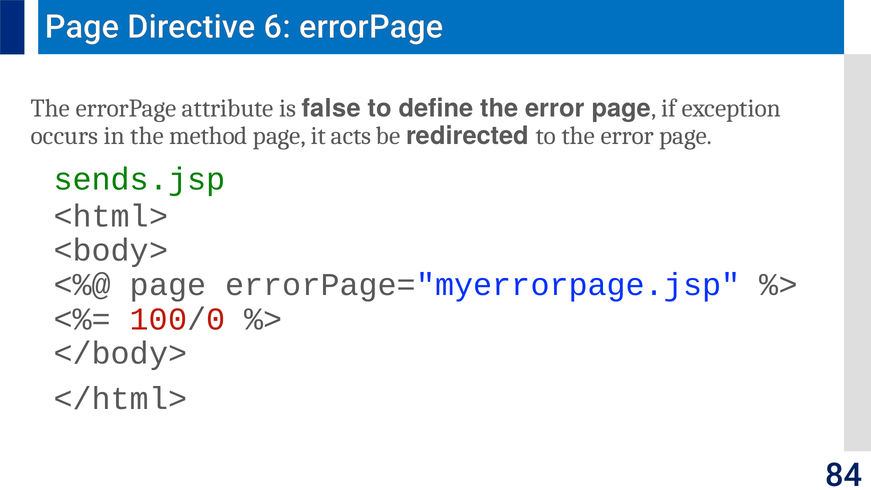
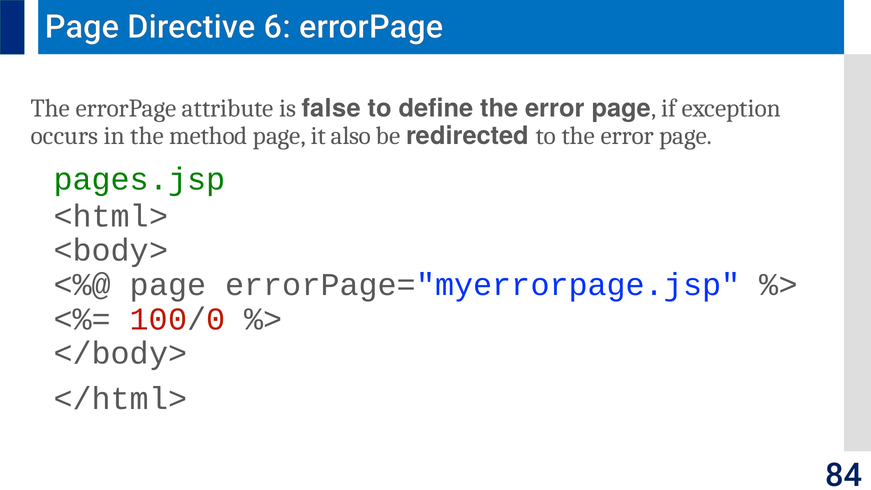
acts: acts -> also
sends.jsp: sends.jsp -> pages.jsp
